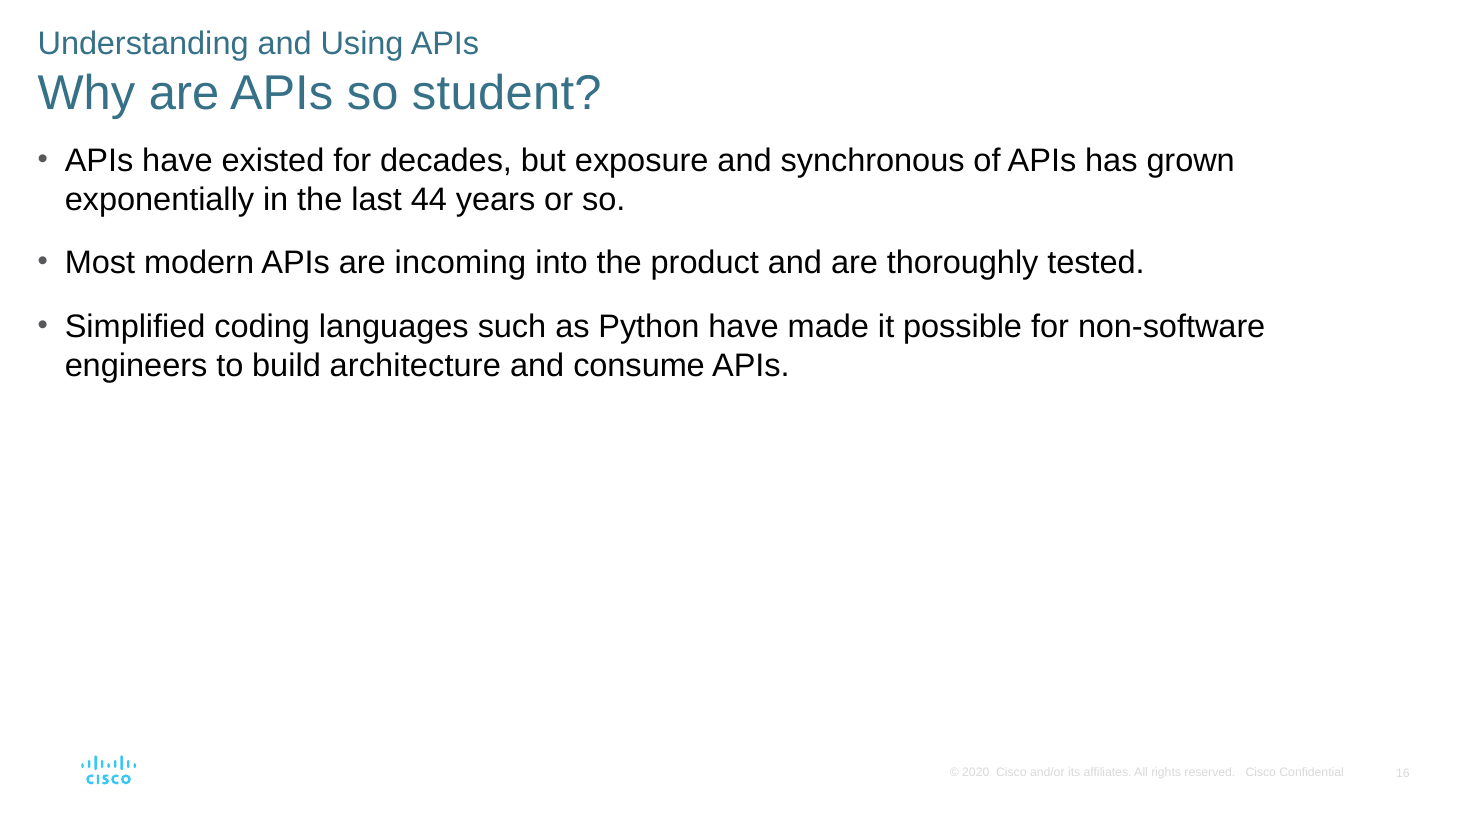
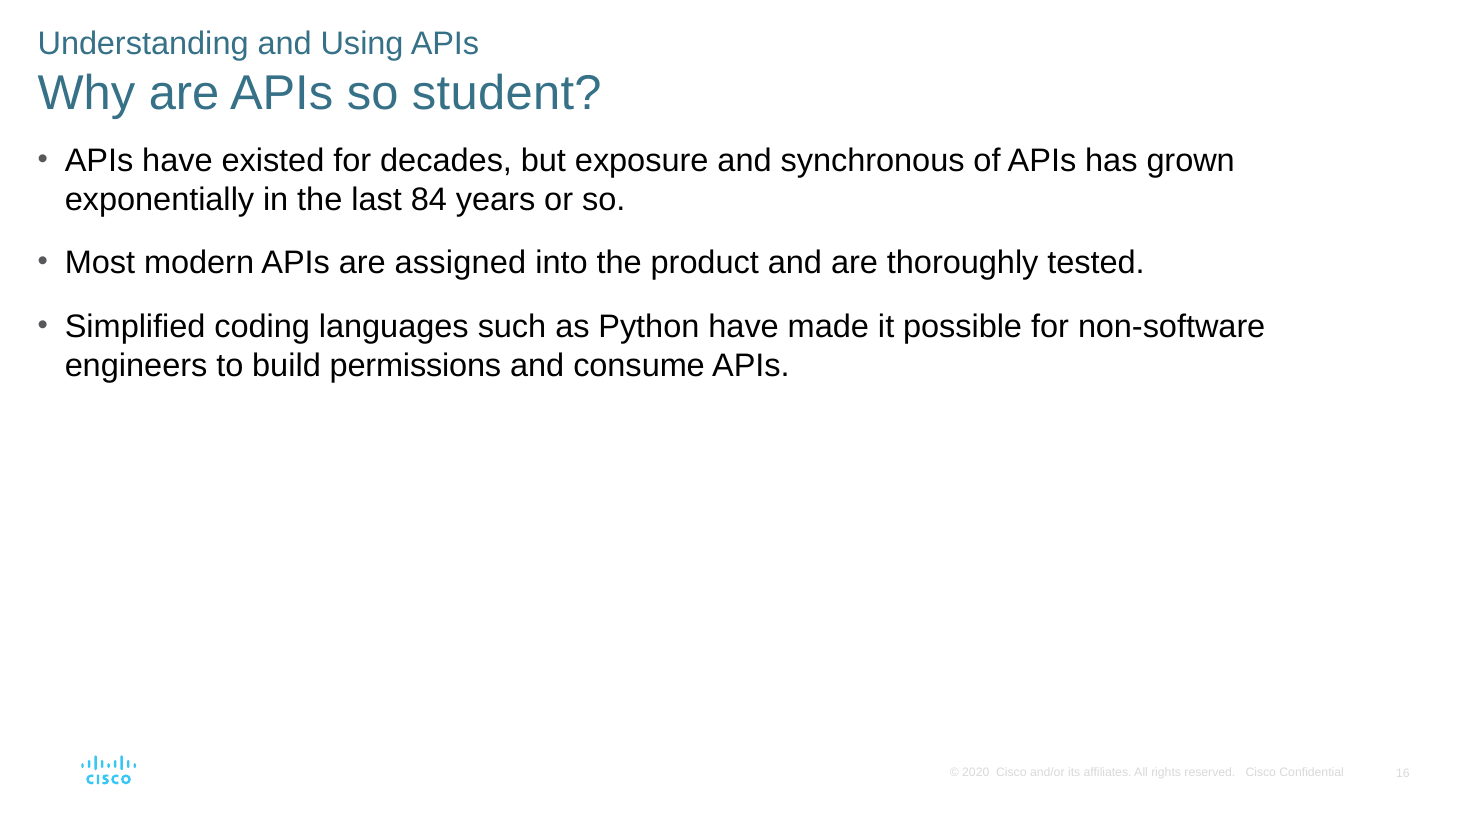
44: 44 -> 84
incoming: incoming -> assigned
architecture: architecture -> permissions
